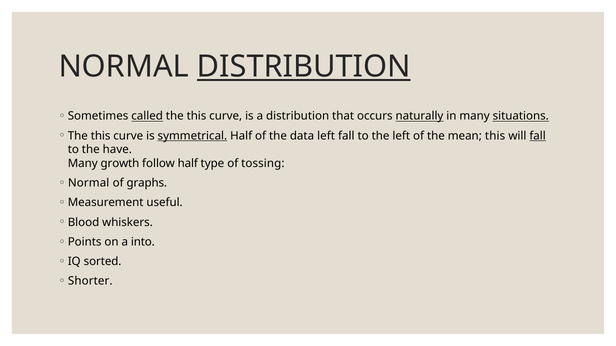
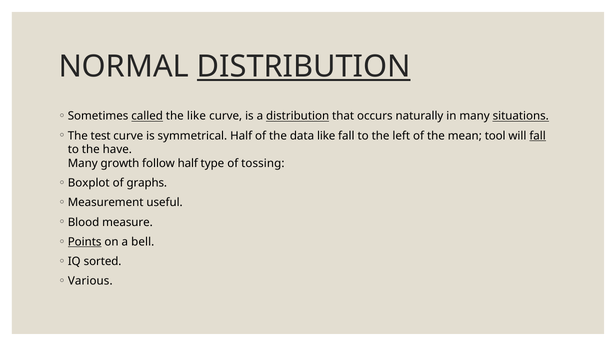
this at (196, 116): this -> like
distribution at (298, 116) underline: none -> present
naturally underline: present -> none
this at (101, 136): this -> test
symmetrical underline: present -> none
data left: left -> like
mean this: this -> tool
Normal at (89, 183): Normal -> Boxplot
whiskers: whiskers -> measure
Points underline: none -> present
into: into -> bell
Shorter: Shorter -> Various
